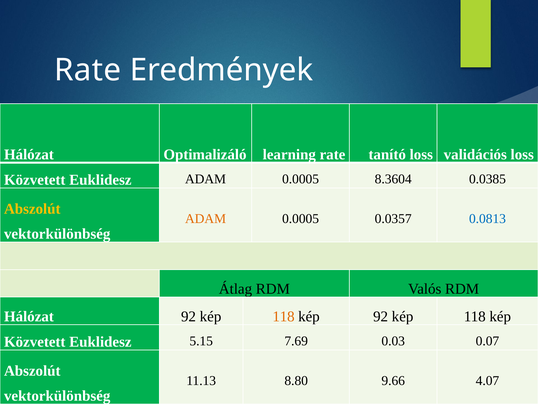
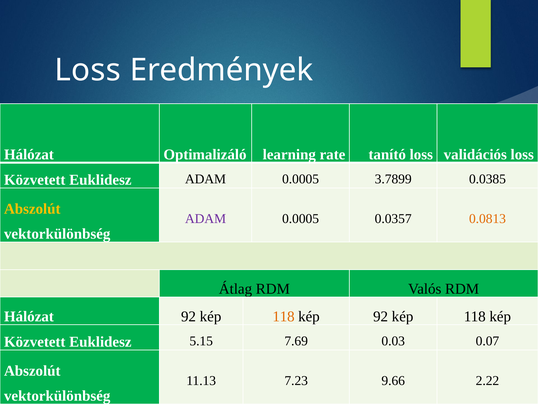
Rate at (88, 70): Rate -> Loss
8.3604: 8.3604 -> 3.7899
ADAM at (206, 219) colour: orange -> purple
0.0813 colour: blue -> orange
8.80: 8.80 -> 7.23
4.07: 4.07 -> 2.22
